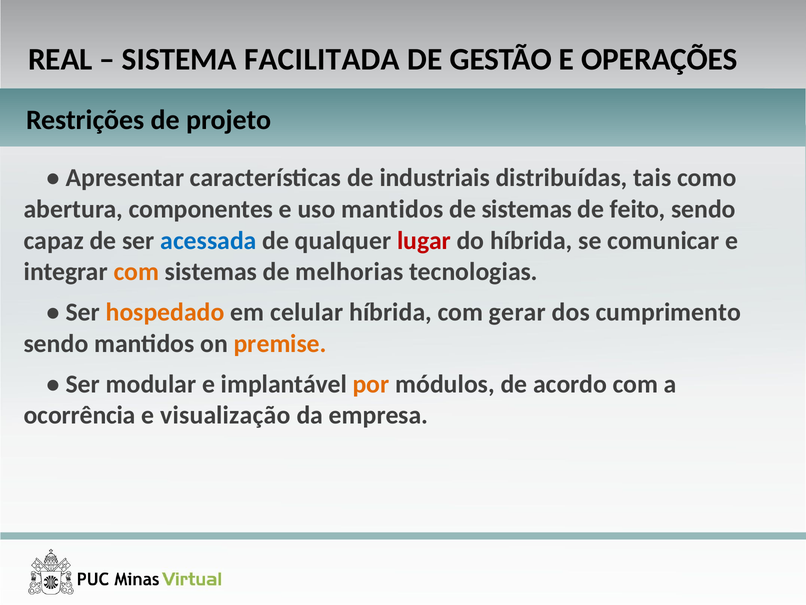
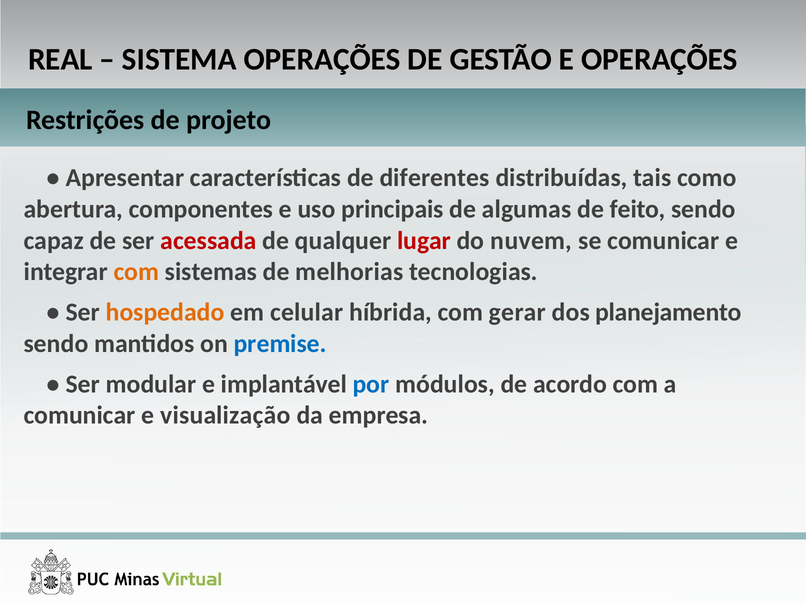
SISTEMA FACILITADA: FACILITADA -> OPERAÇÕES
industriais: industriais -> diferentes
uso mantidos: mantidos -> principais
de sistemas: sistemas -> algumas
acessada colour: blue -> red
do híbrida: híbrida -> nuvem
cumprimento: cumprimento -> planejamento
premise colour: orange -> blue
por colour: orange -> blue
ocorrência at (80, 415): ocorrência -> comunicar
